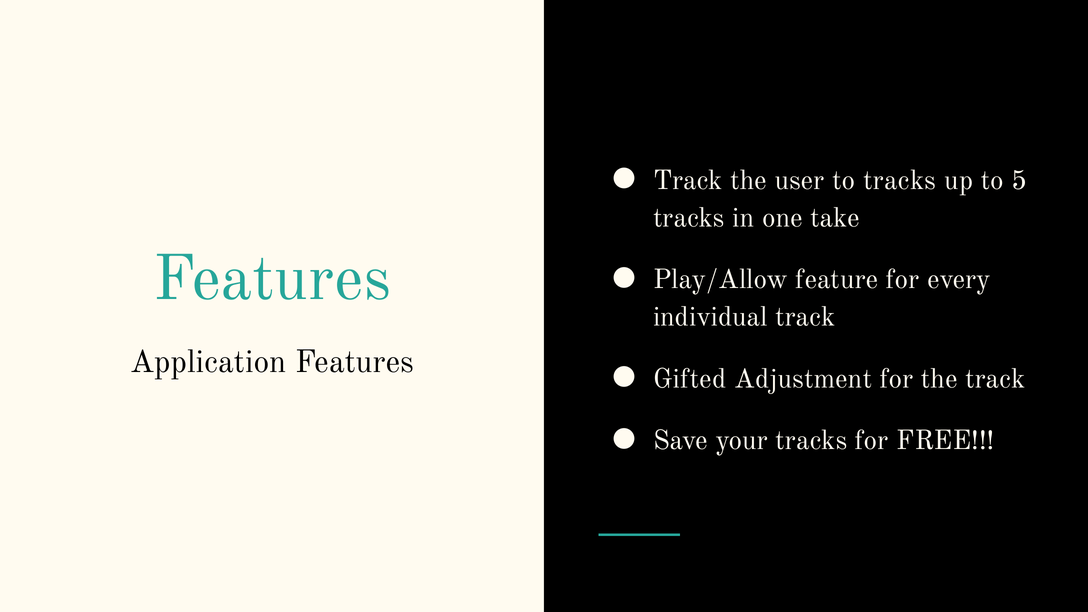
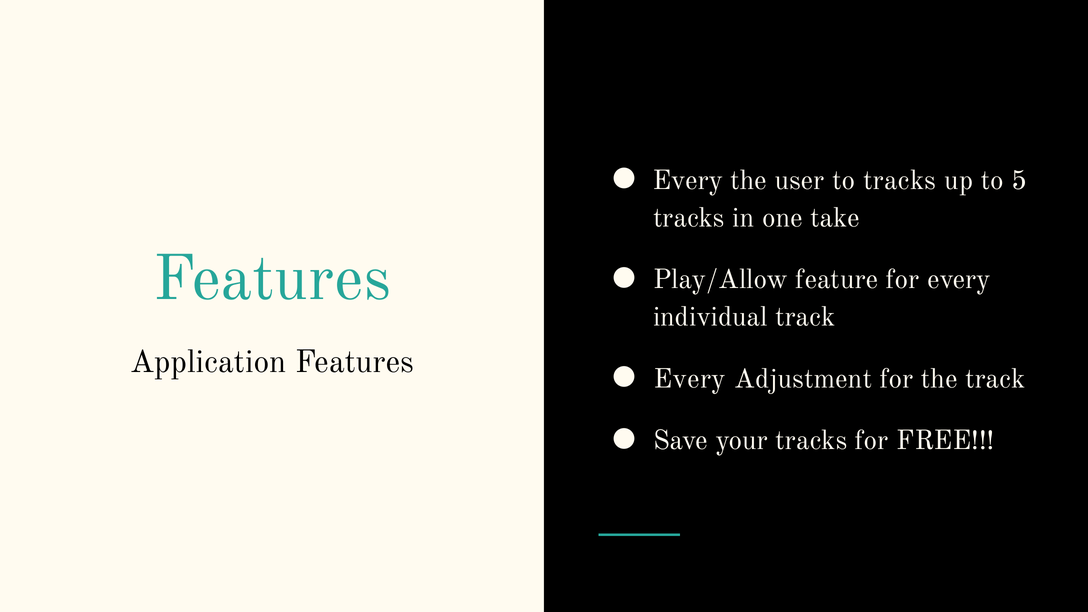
Track at (688, 180): Track -> Every
Gifted at (690, 379): Gifted -> Every
